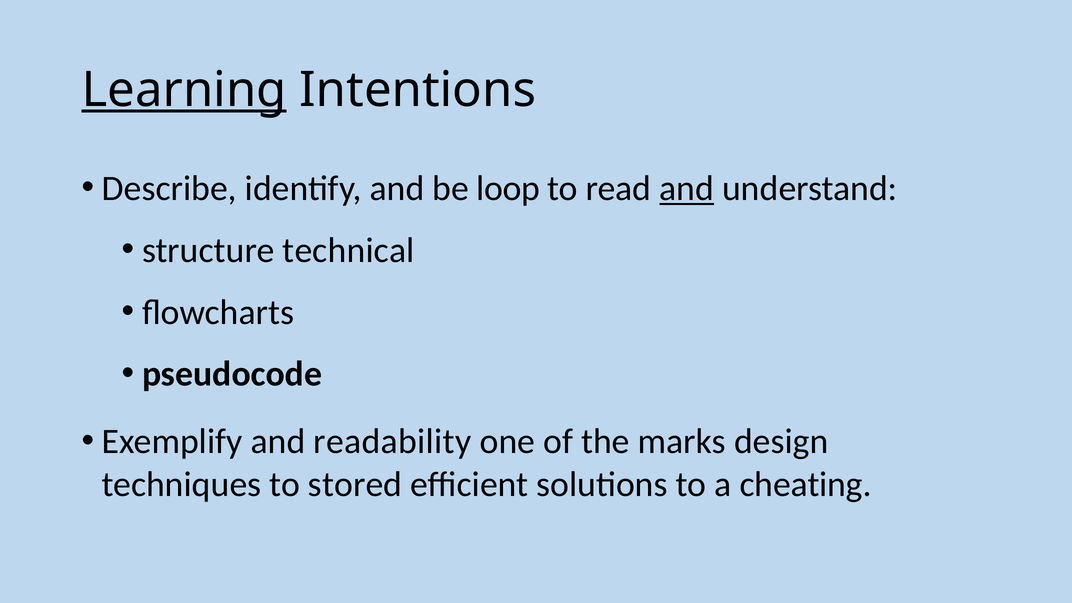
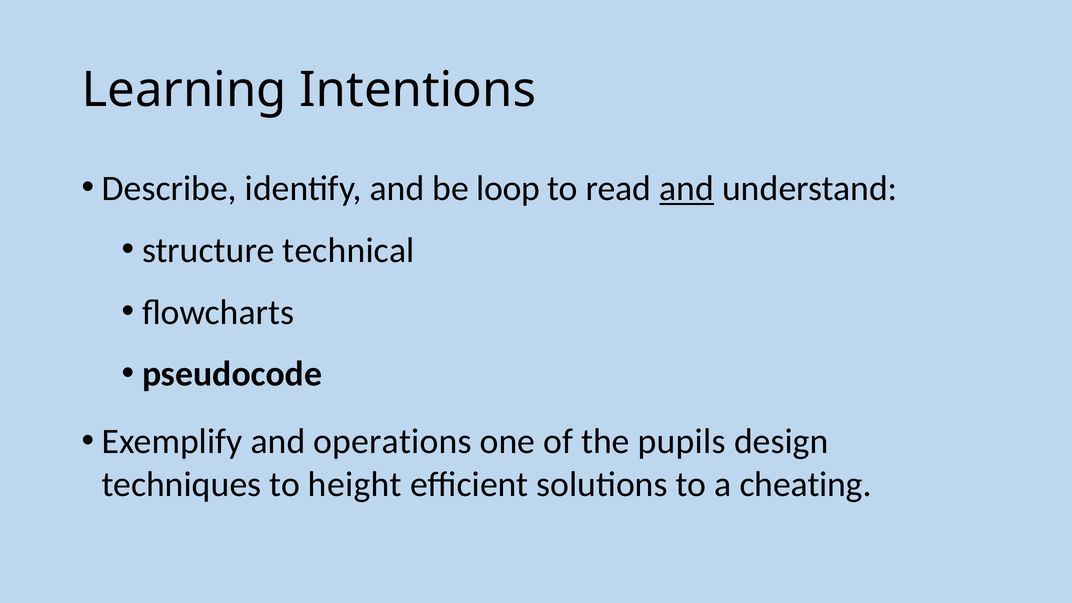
Learning underline: present -> none
readability: readability -> operations
marks: marks -> pupils
stored: stored -> height
